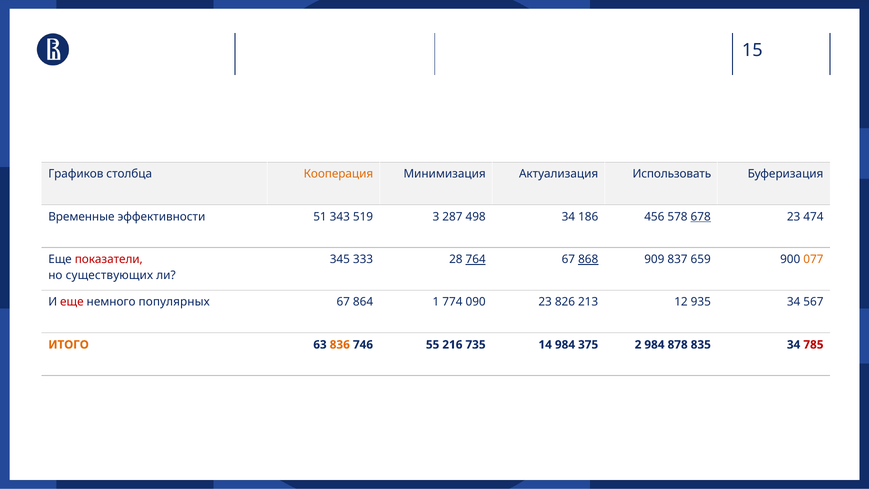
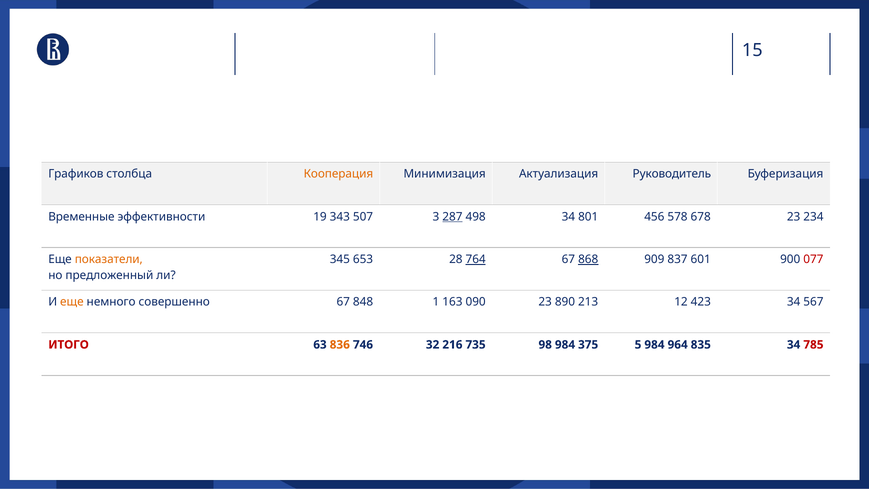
Использовать: Использовать -> Руководитель
51: 51 -> 19
519: 519 -> 507
287 underline: none -> present
186: 186 -> 801
678 underline: present -> none
474: 474 -> 234
показатели colour: red -> orange
333: 333 -> 653
659: 659 -> 601
077 colour: orange -> red
существующих: существующих -> предложенный
еще at (72, 302) colour: red -> orange
популярных: популярных -> совершенно
864: 864 -> 848
774: 774 -> 163
826: 826 -> 890
935: 935 -> 423
ИТОГО colour: orange -> red
55: 55 -> 32
14: 14 -> 98
2: 2 -> 5
878: 878 -> 964
